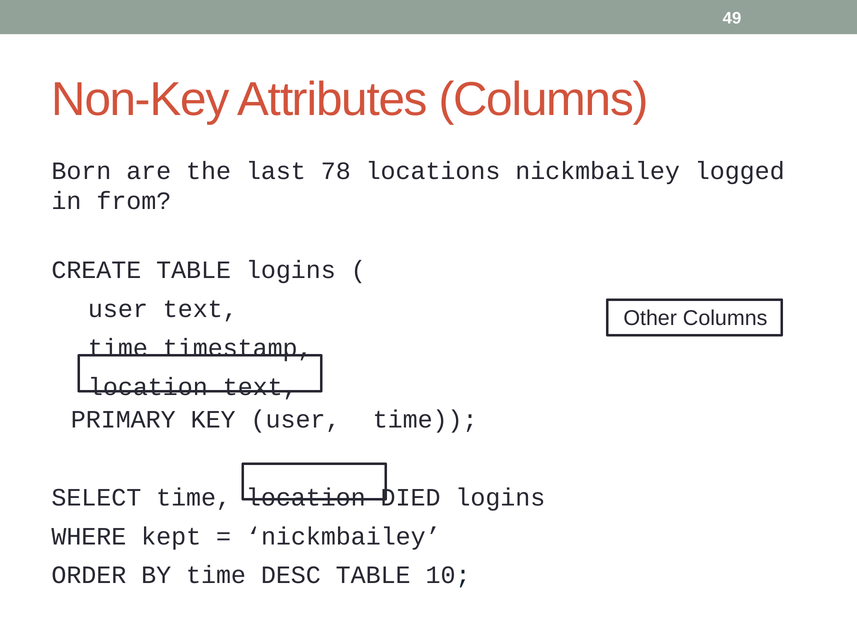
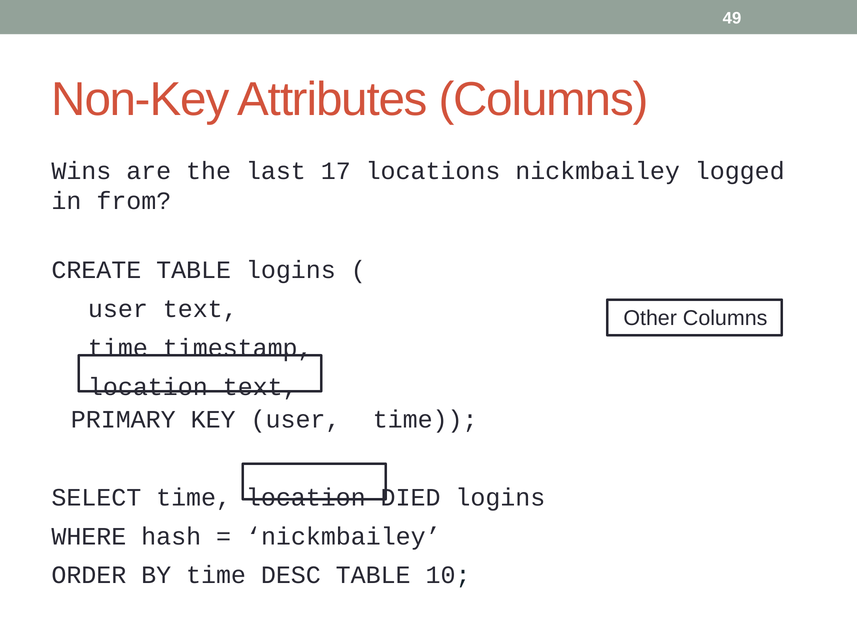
Born: Born -> Wins
78: 78 -> 17
kept: kept -> hash
